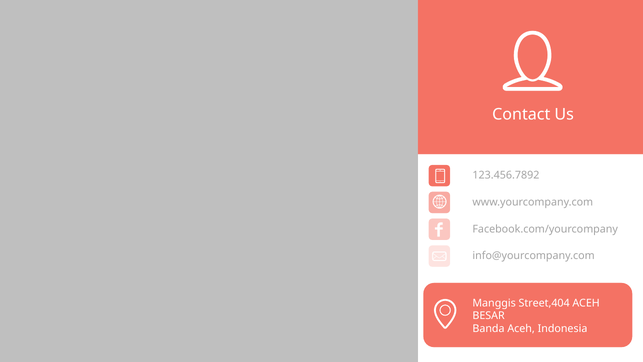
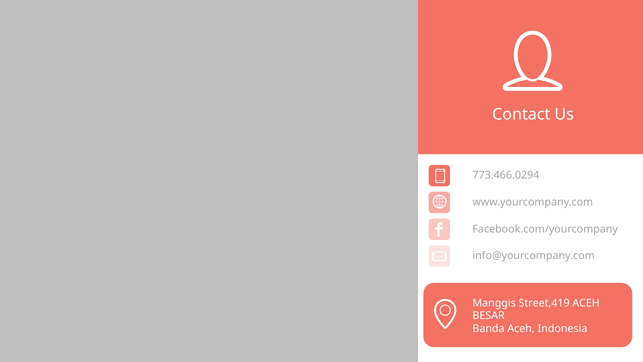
123.456.7892: 123.456.7892 -> 773.466.0294
Street,404: Street,404 -> Street,419
